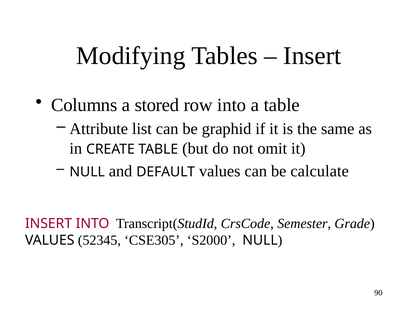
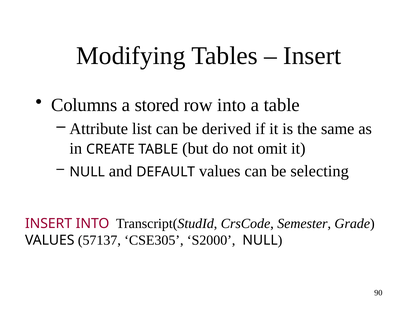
graphid: graphid -> derived
calculate: calculate -> selecting
52345: 52345 -> 57137
